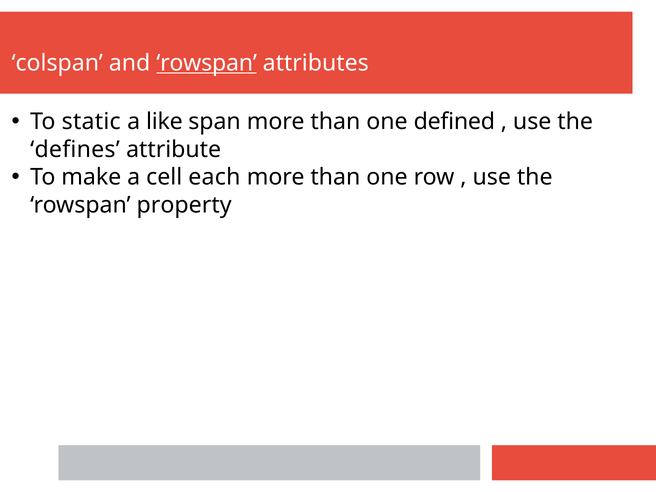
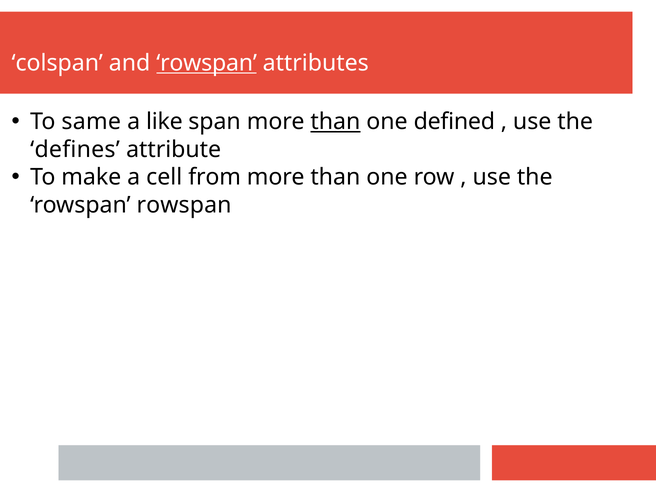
static: static -> same
than at (335, 122) underline: none -> present
each: each -> from
rowspan property: property -> rowspan
